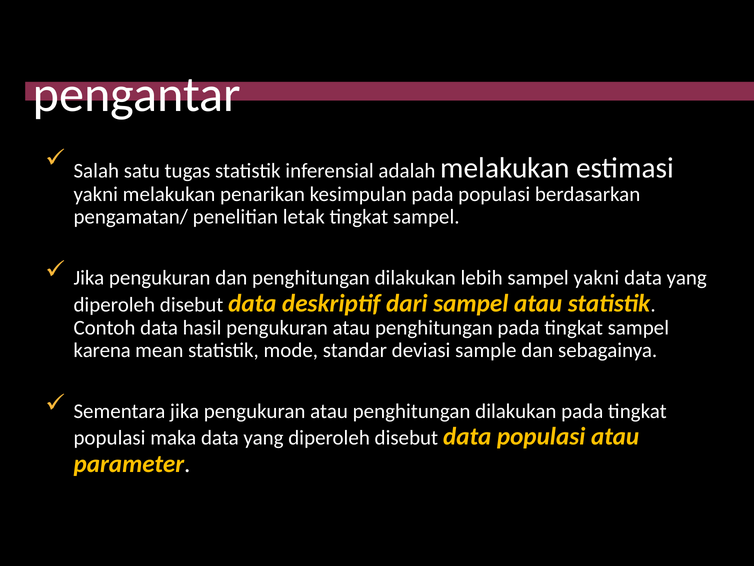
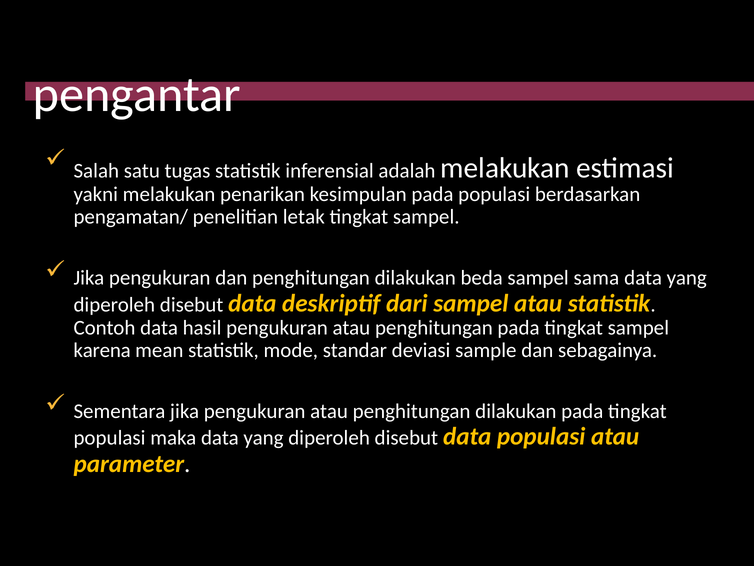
lebih: lebih -> beda
sampel yakni: yakni -> sama
